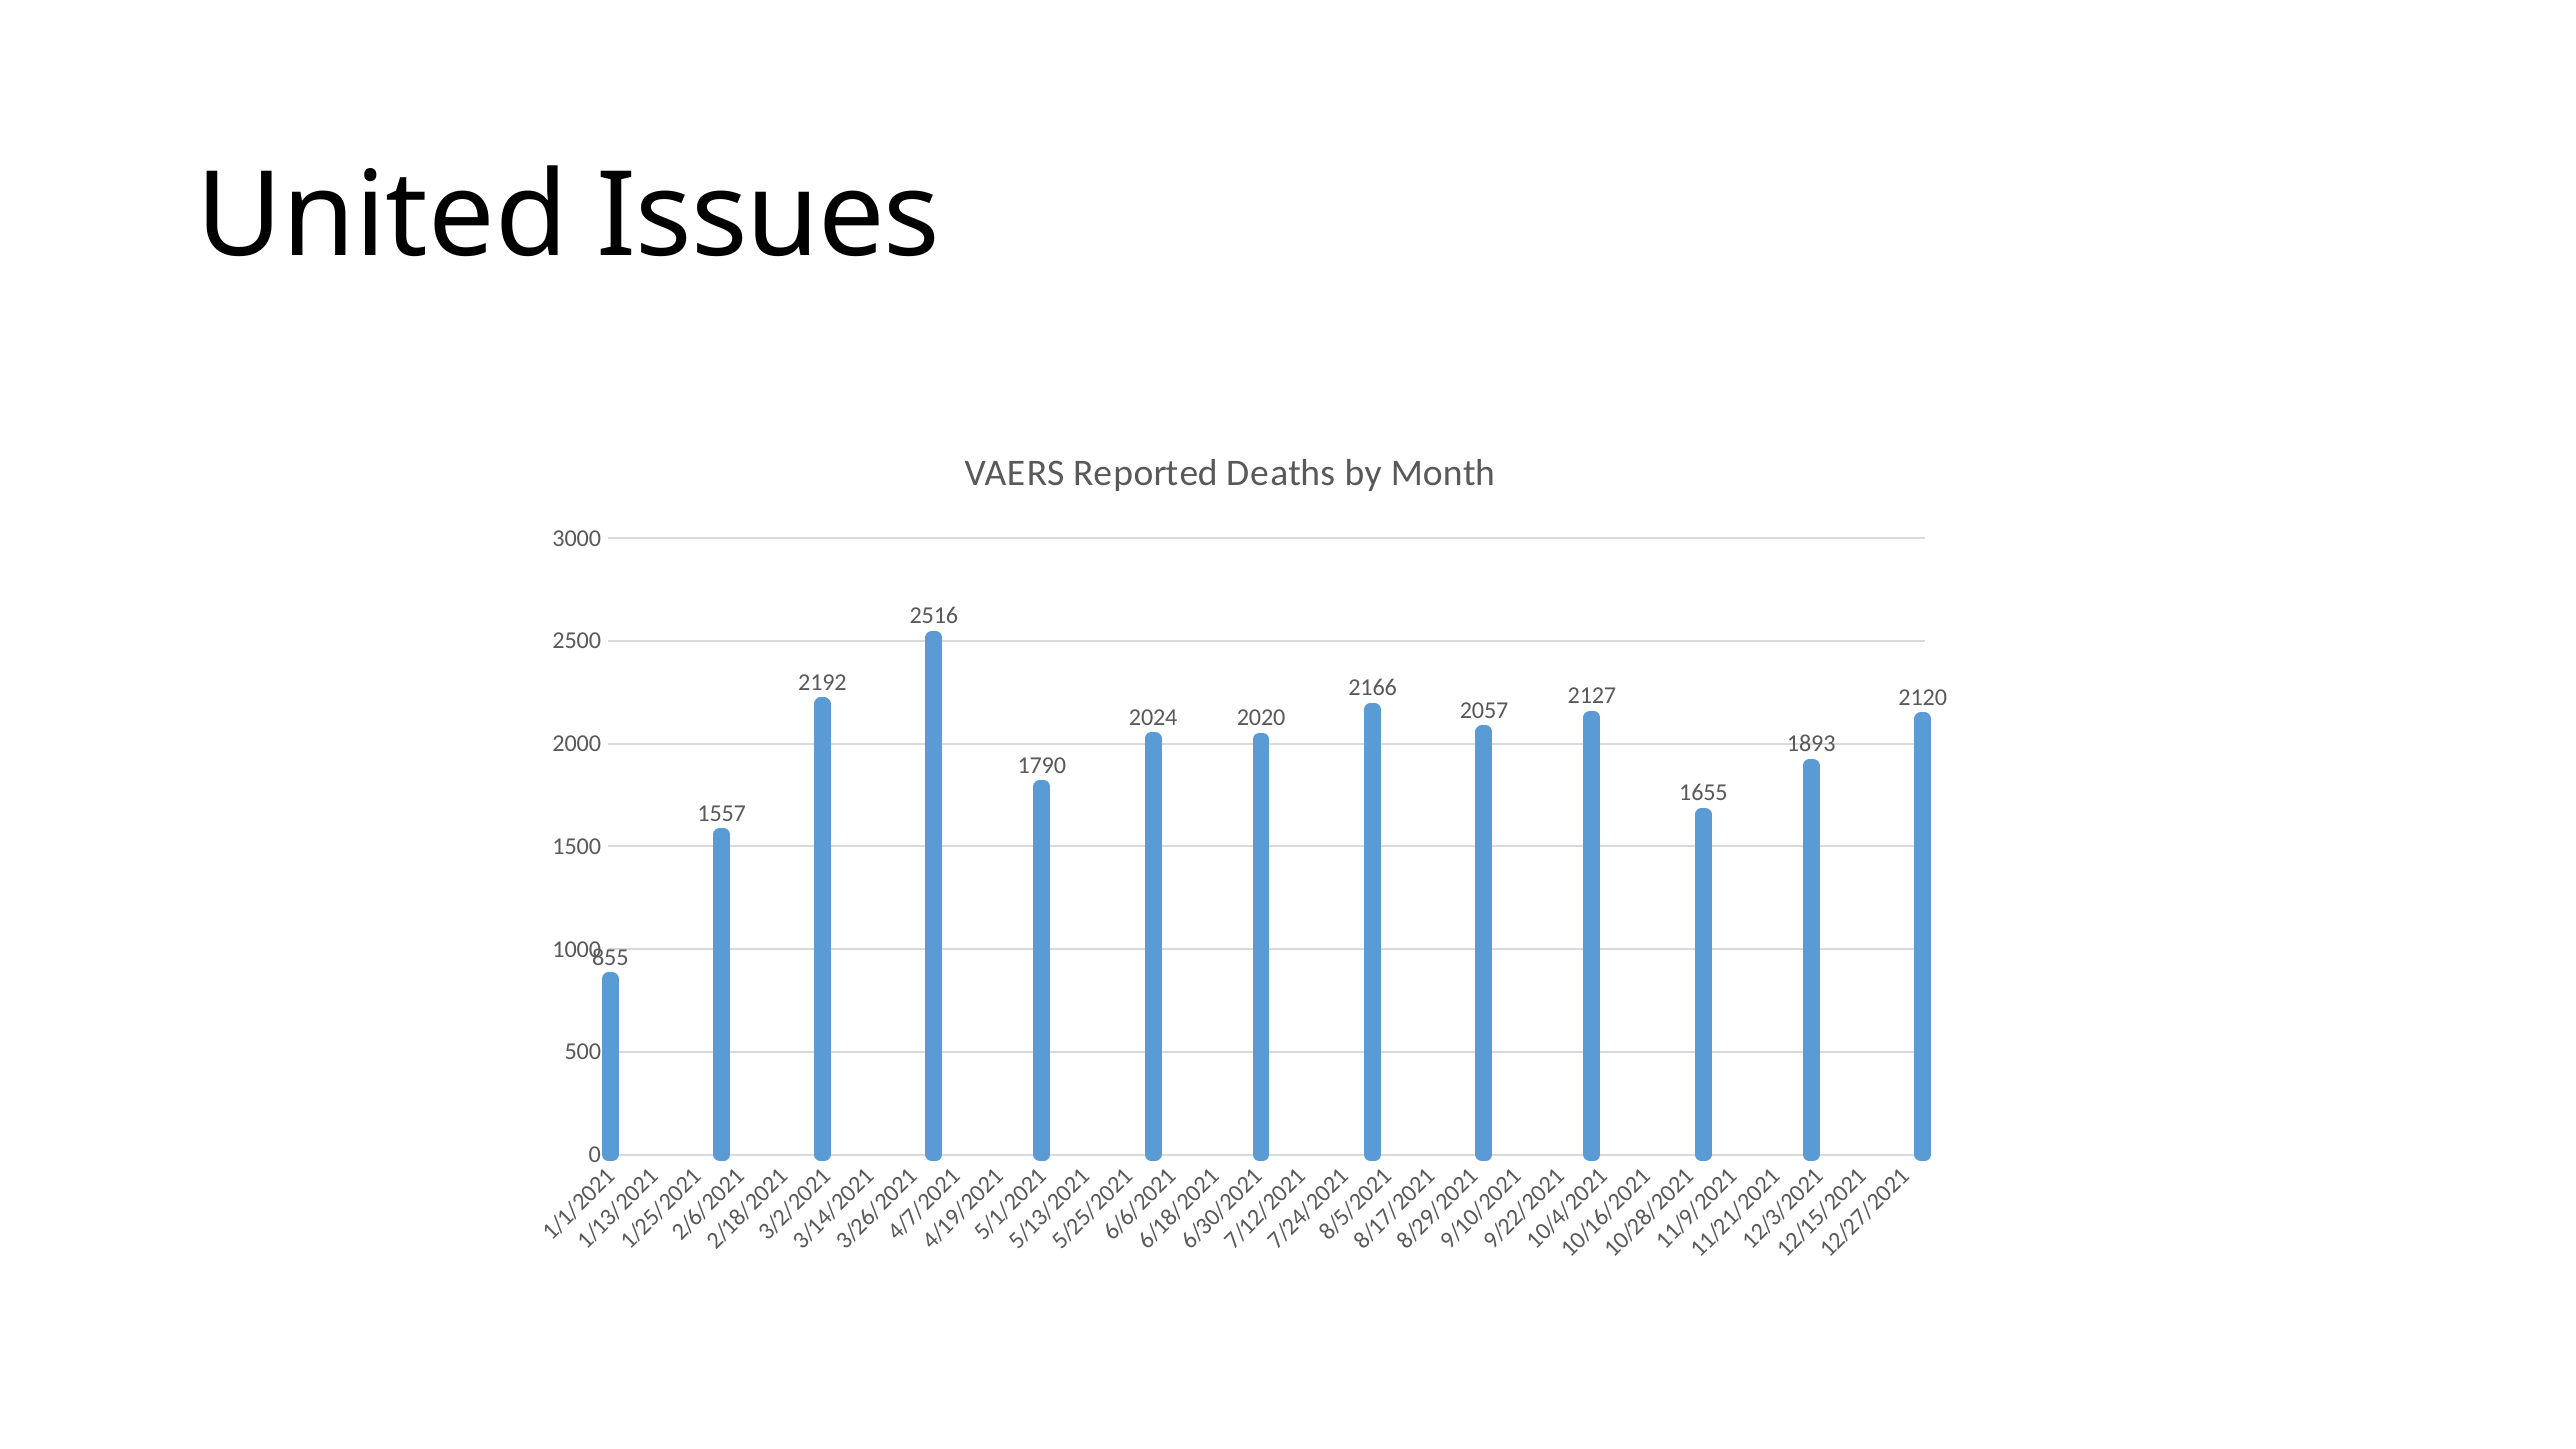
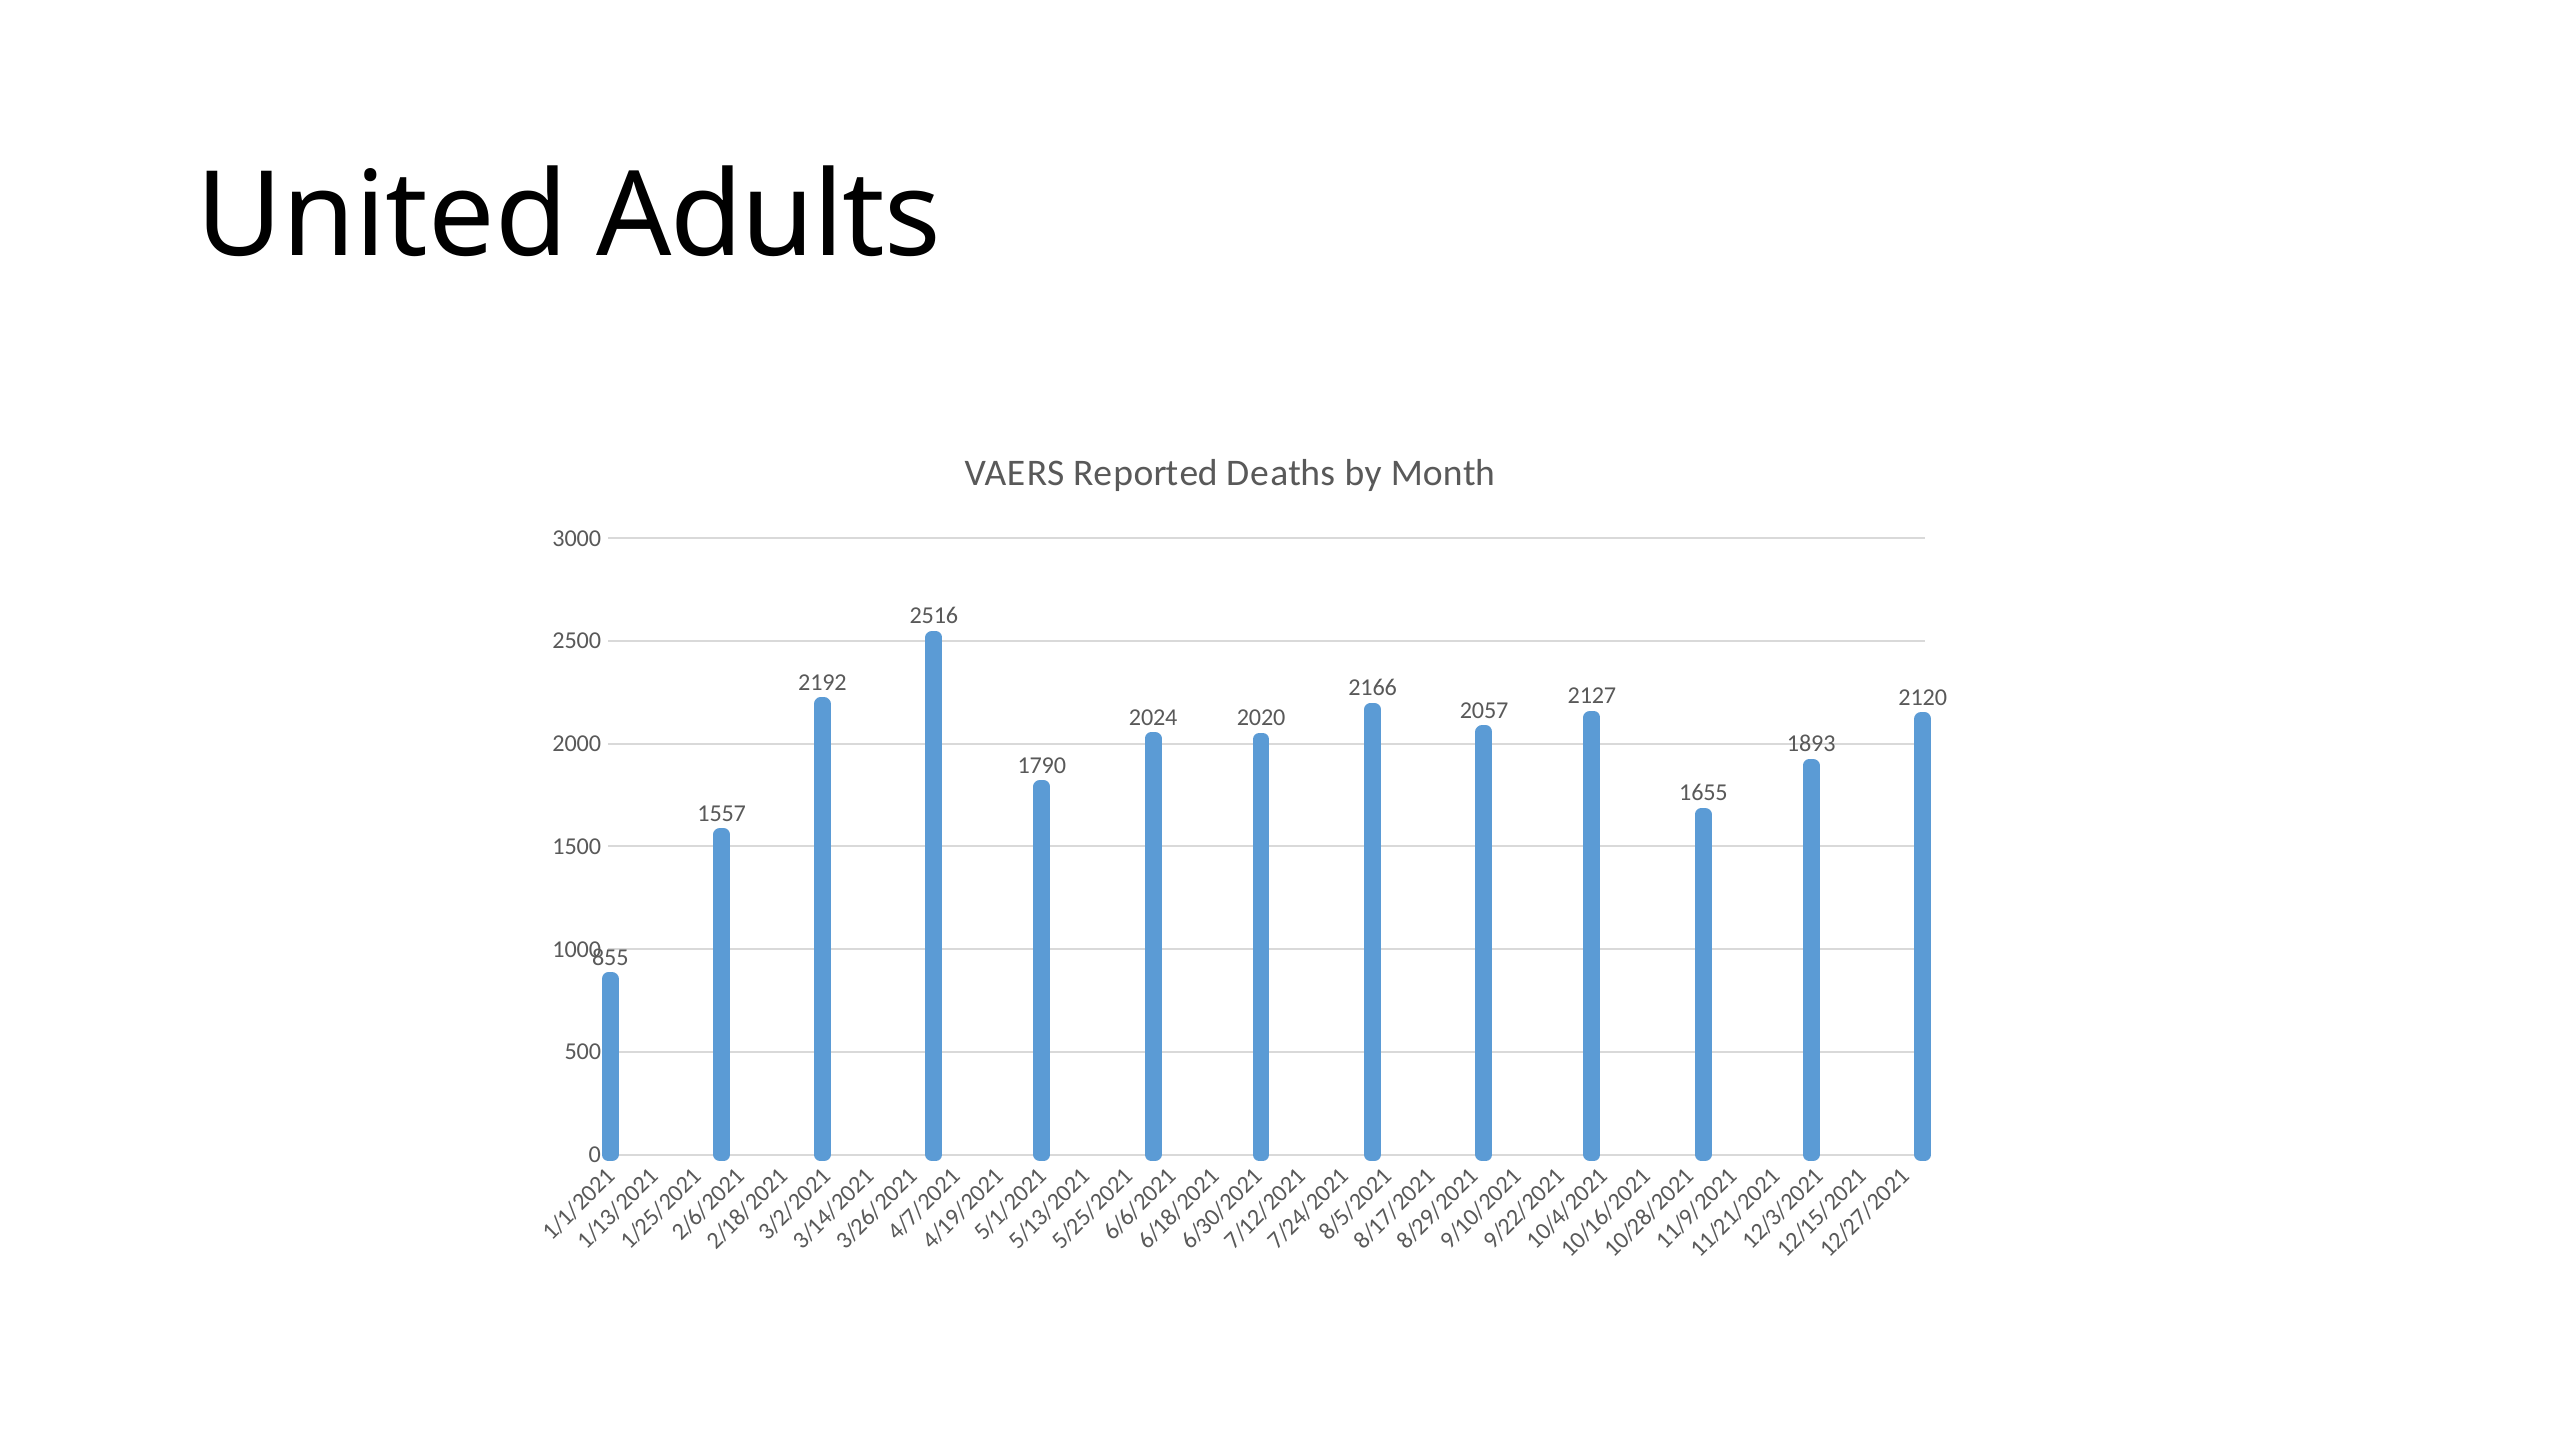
Issues: Issues -> Adults
